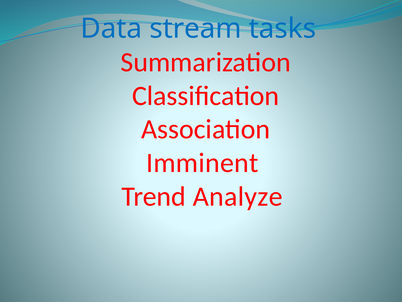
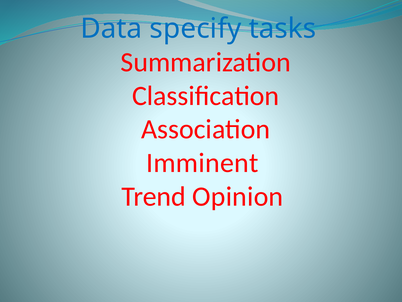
stream: stream -> specify
Analyze: Analyze -> Opinion
